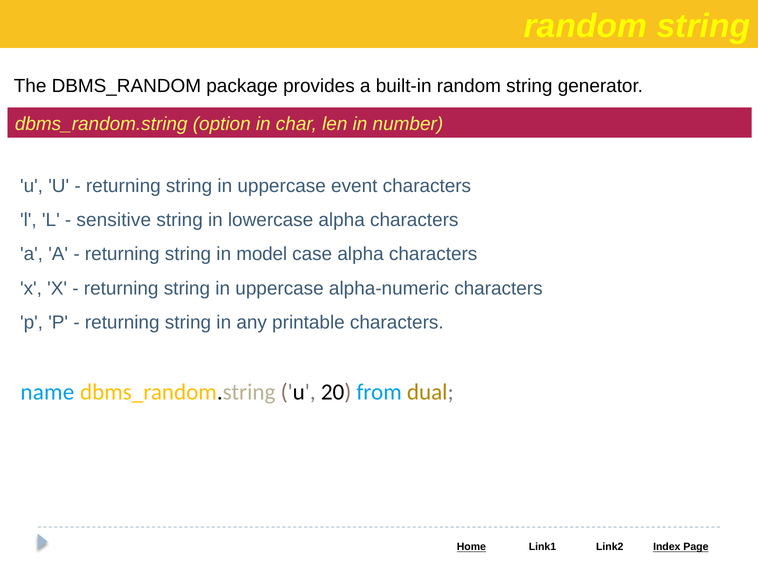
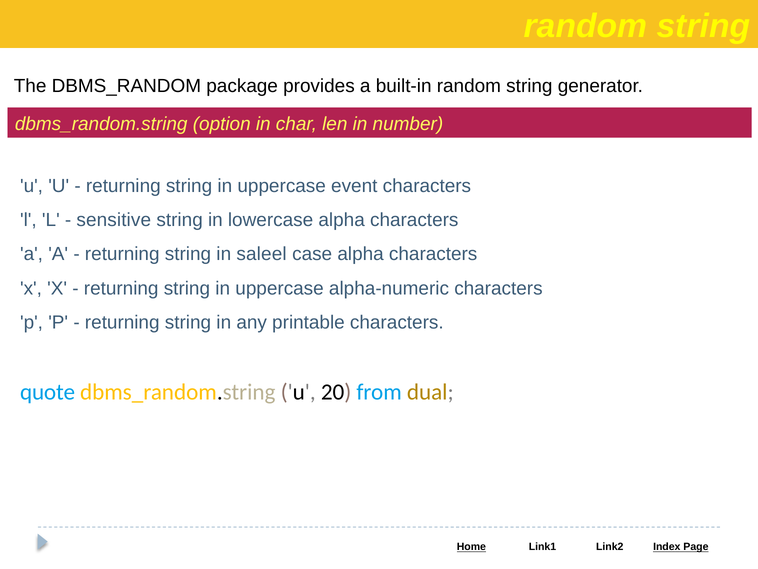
model: model -> saleel
name: name -> quote
